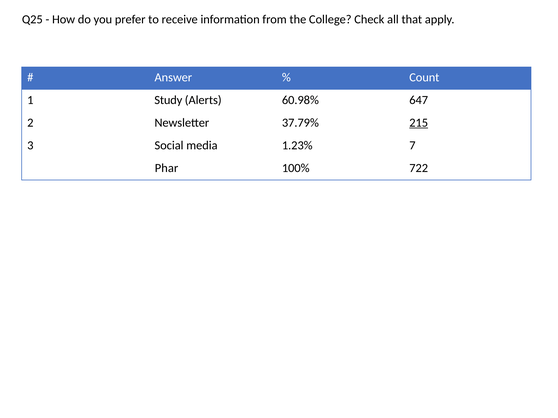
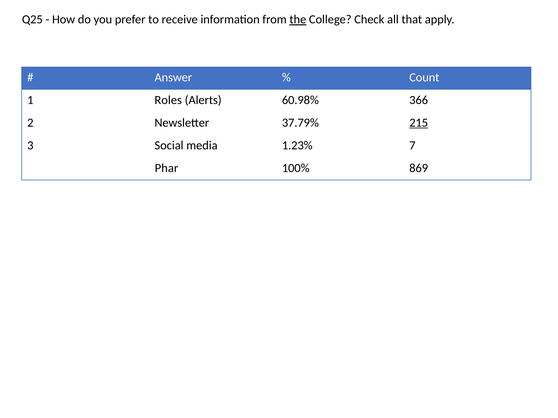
the underline: none -> present
Study: Study -> Roles
647: 647 -> 366
722: 722 -> 869
